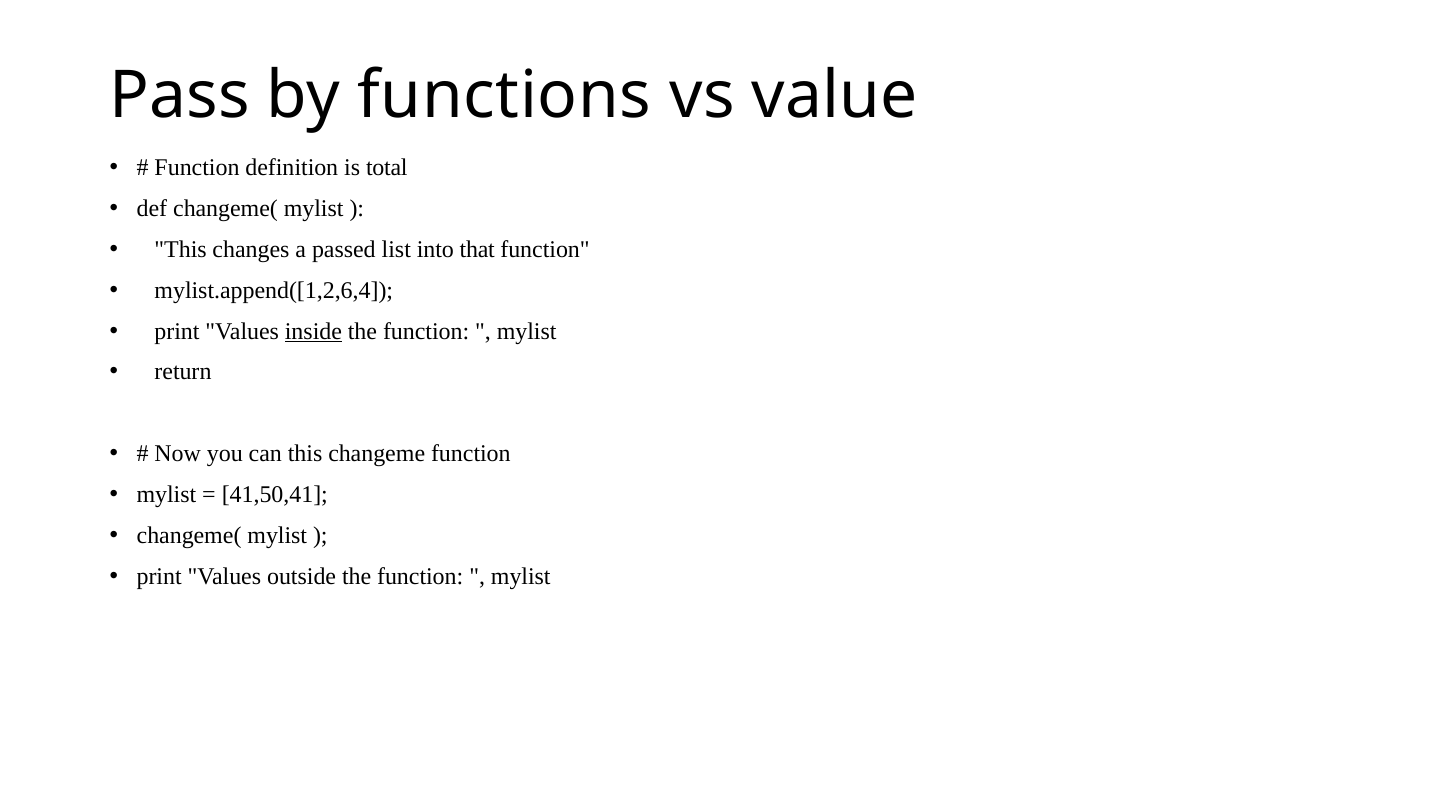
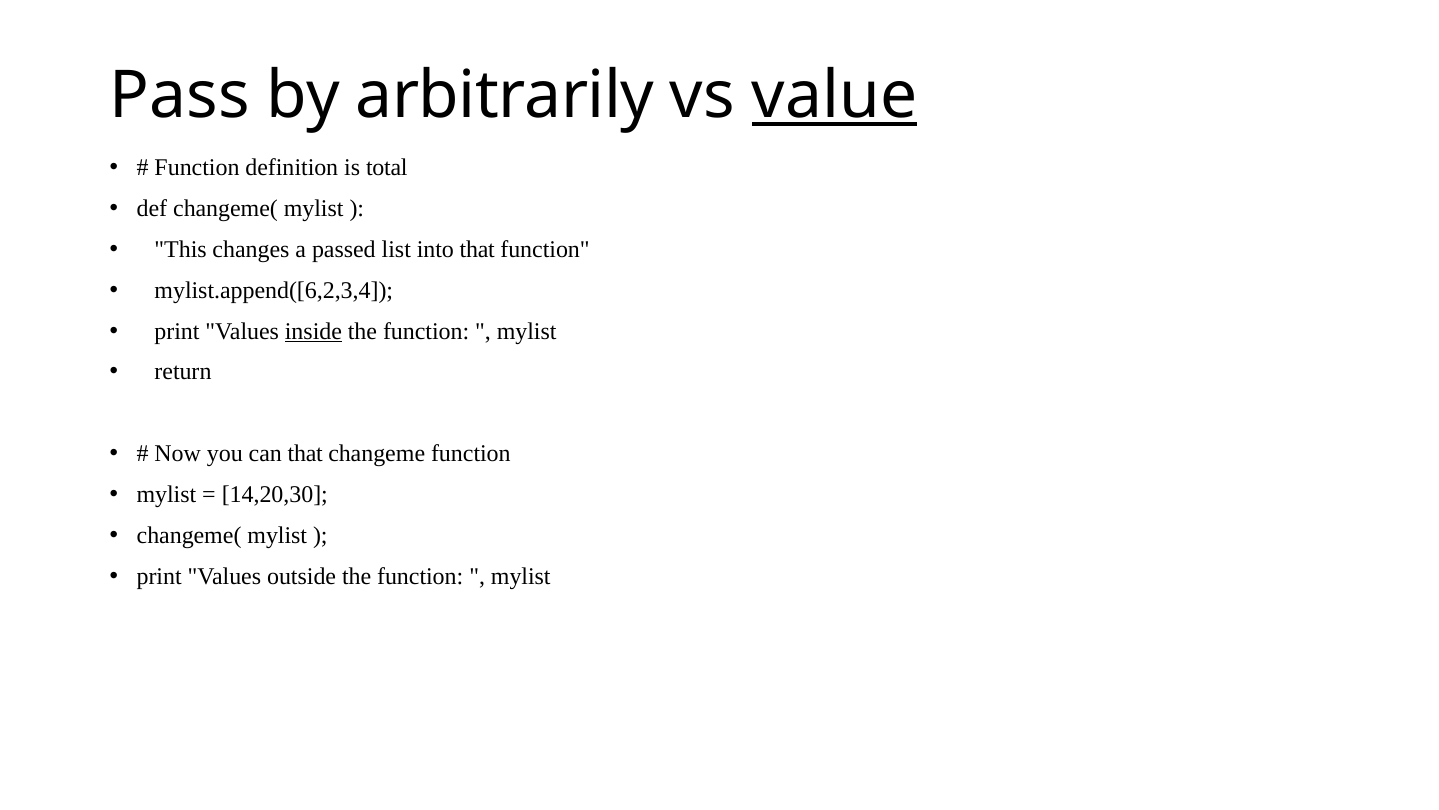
functions: functions -> arbitrarily
value underline: none -> present
mylist.append([1,2,6,4: mylist.append([1,2,6,4 -> mylist.append([6,2,3,4
can this: this -> that
41,50,41: 41,50,41 -> 14,20,30
